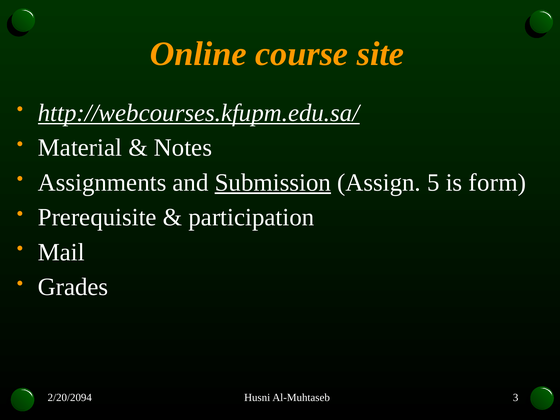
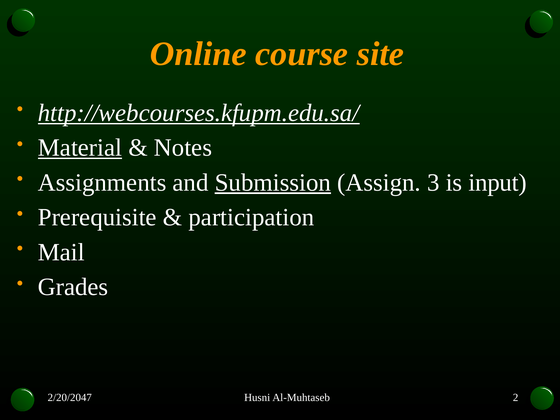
Material underline: none -> present
5: 5 -> 3
form: form -> input
2/20/2094: 2/20/2094 -> 2/20/2047
3: 3 -> 2
